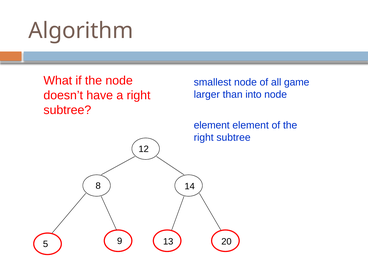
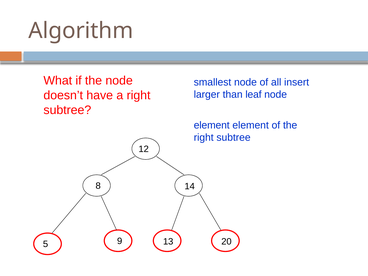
game: game -> insert
into: into -> leaf
